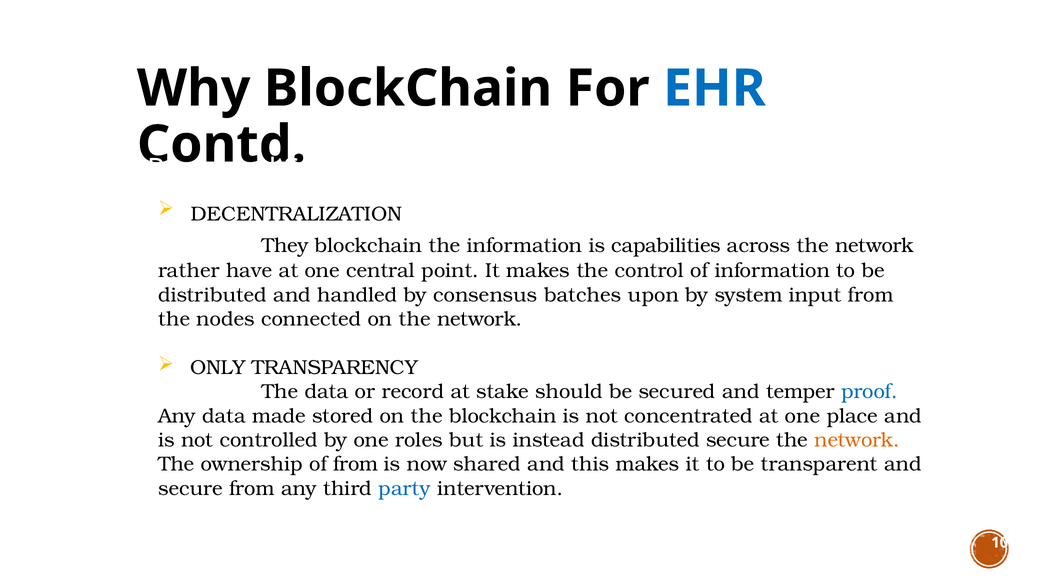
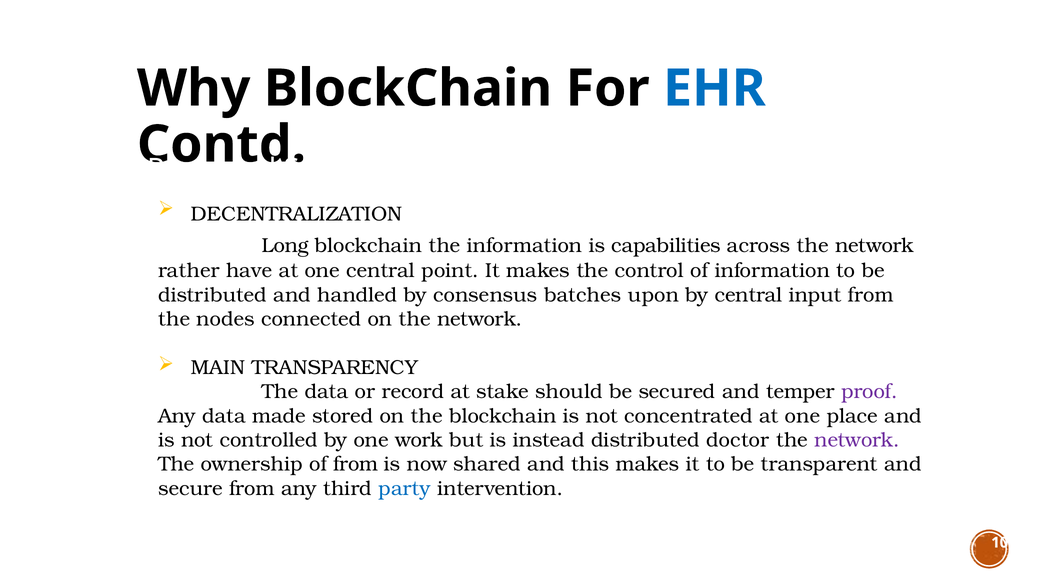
They: They -> Long
by system: system -> central
ONLY: ONLY -> MAIN
proof colour: blue -> purple
roles: roles -> work
distributed secure: secure -> doctor
network at (857, 440) colour: orange -> purple
